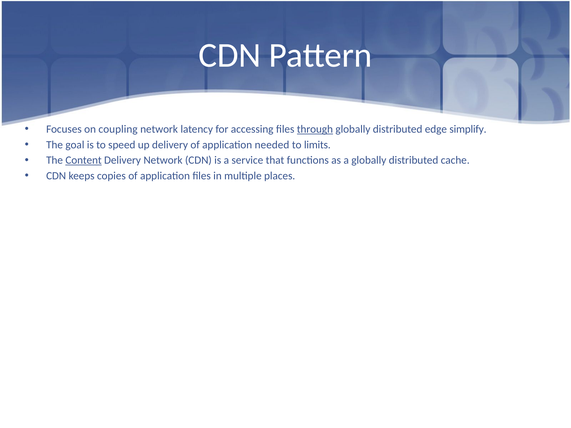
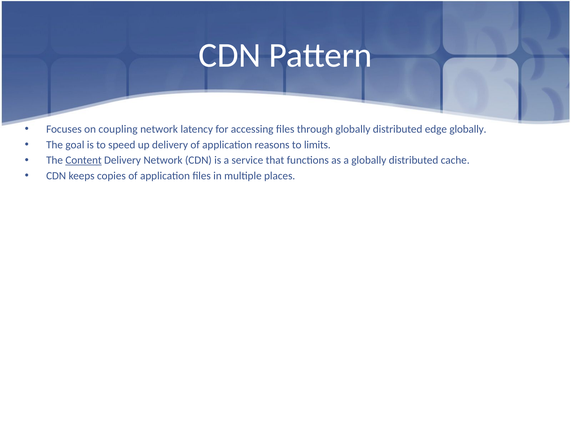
through underline: present -> none
edge simplify: simplify -> globally
needed: needed -> reasons
